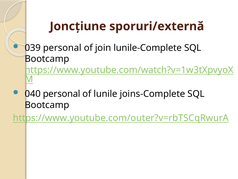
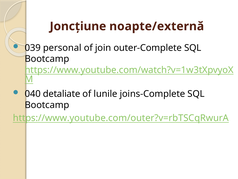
sporuri/externă: sporuri/externă -> noapte/externă
lunile-Complete: lunile-Complete -> outer-Complete
040 personal: personal -> detaliate
